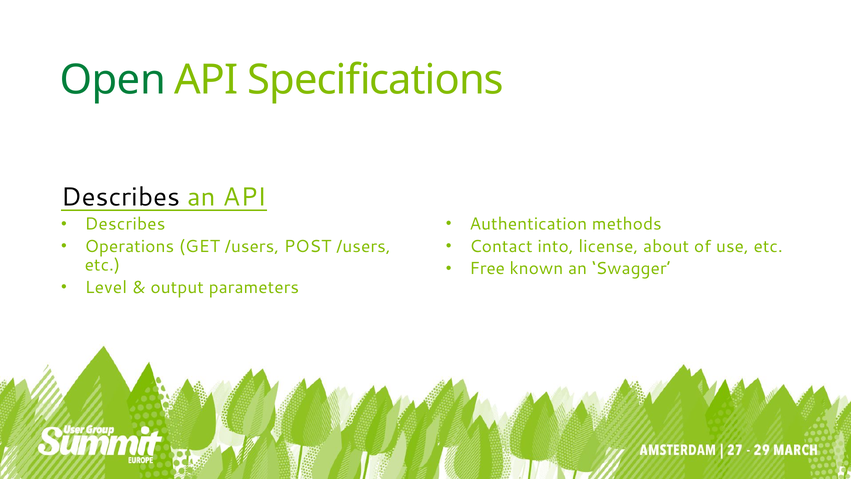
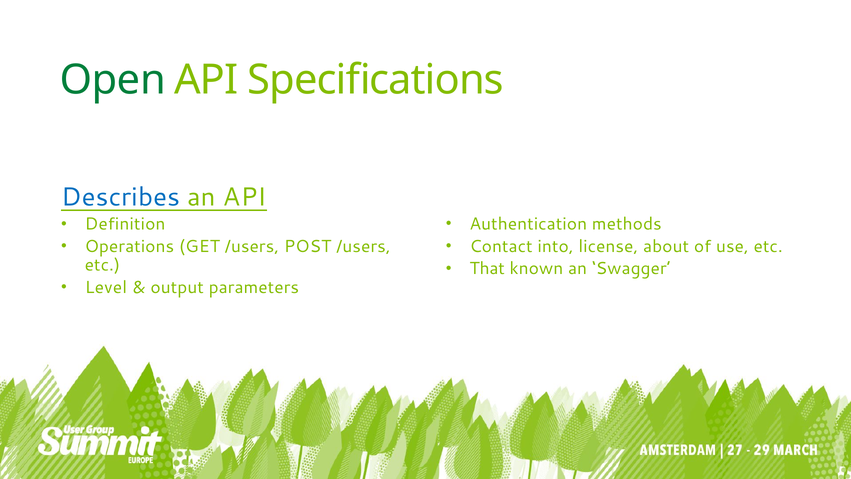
Describes at (121, 197) colour: black -> blue
Describes at (125, 224): Describes -> Definition
Free: Free -> That
